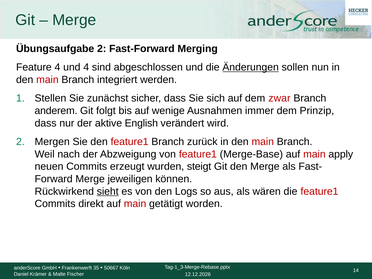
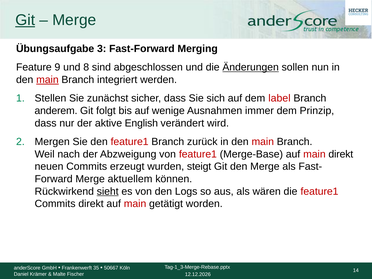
Git at (25, 20) underline: none -> present
Übungsaufgabe 2: 2 -> 3
Feature 4: 4 -> 9
und 4: 4 -> 8
main at (47, 80) underline: none -> present
zwar: zwar -> label
main apply: apply -> direkt
jeweiligen: jeweiligen -> aktuellem
